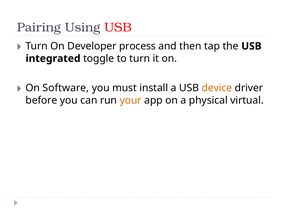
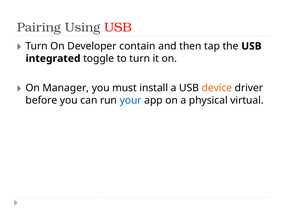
process: process -> contain
Software: Software -> Manager
your colour: orange -> blue
